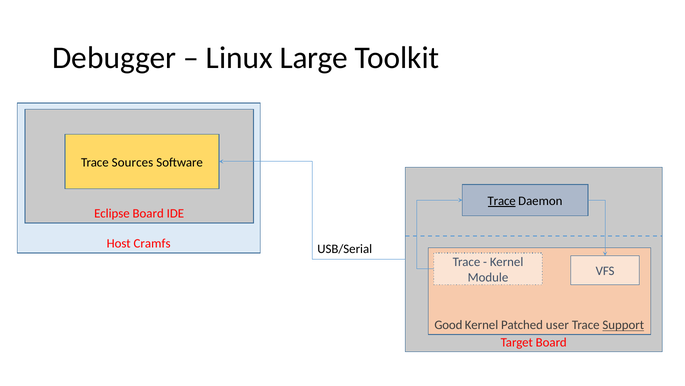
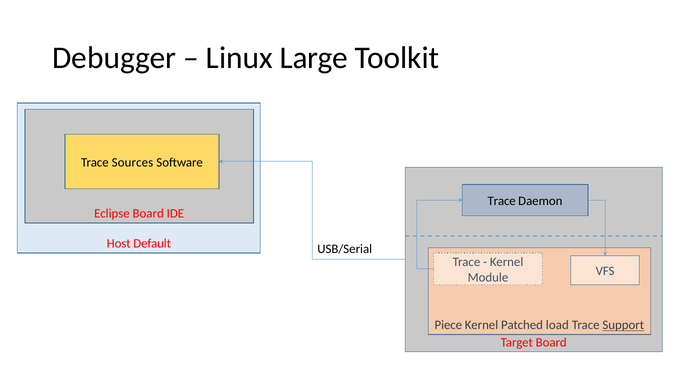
Trace at (502, 201) underline: present -> none
Cramfs: Cramfs -> Default
Good: Good -> Piece
user: user -> load
